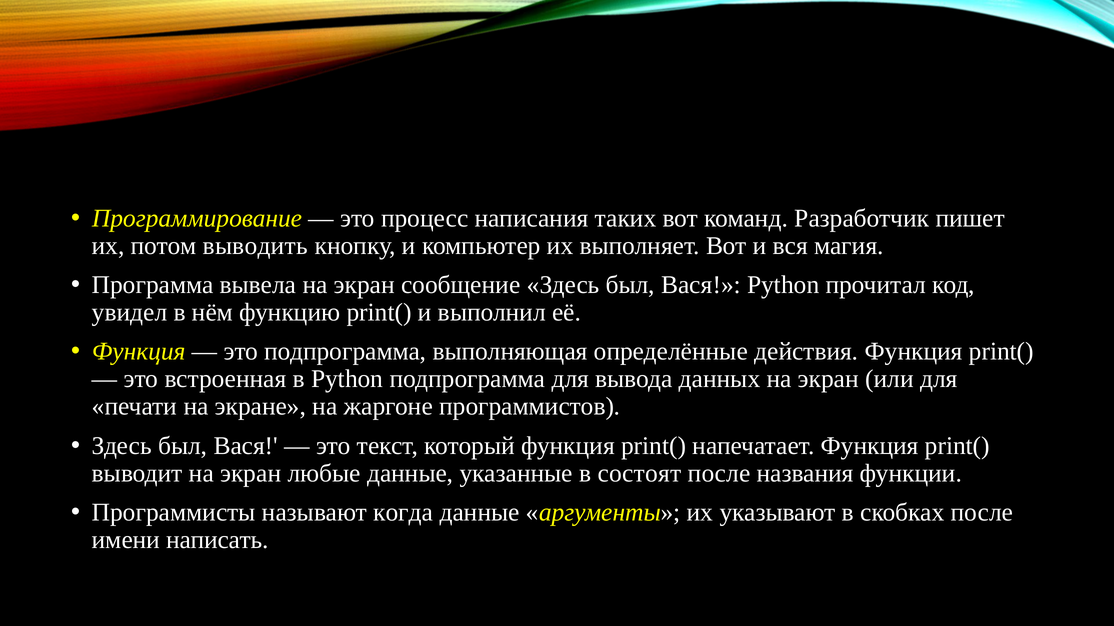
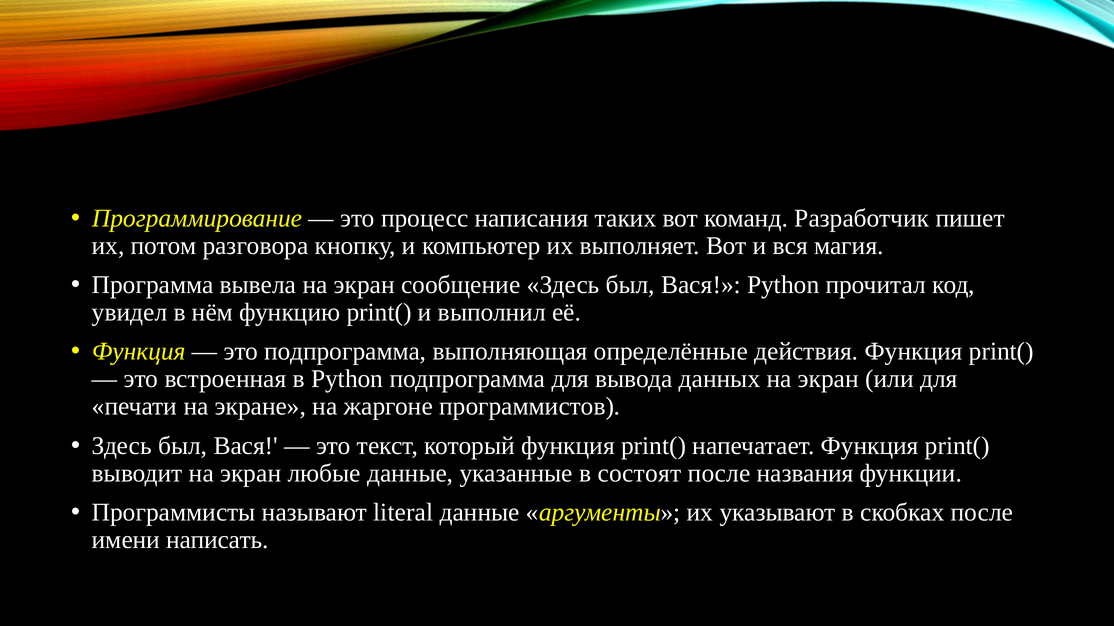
выводить: выводить -> разговора
когда: когда -> literal
